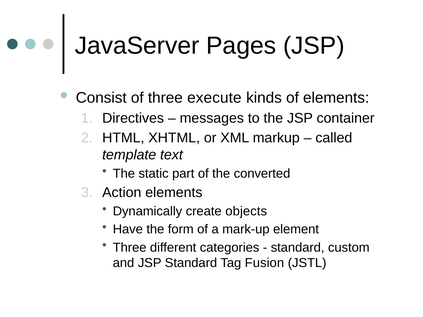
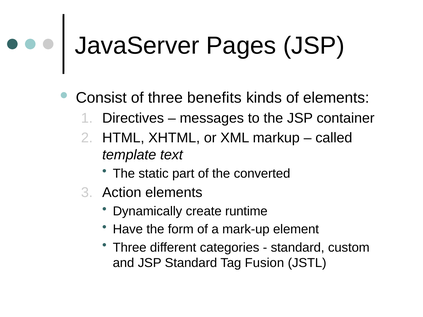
execute: execute -> benefits
objects: objects -> runtime
